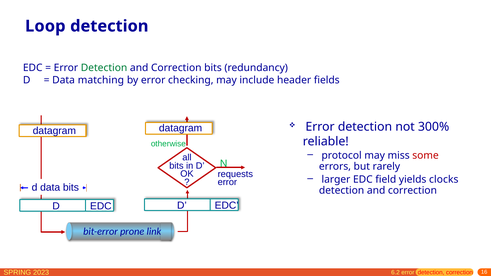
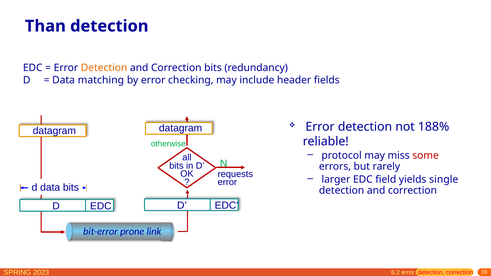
Loop: Loop -> Than
Detection at (104, 68) colour: green -> orange
300%: 300% -> 188%
clocks: clocks -> single
